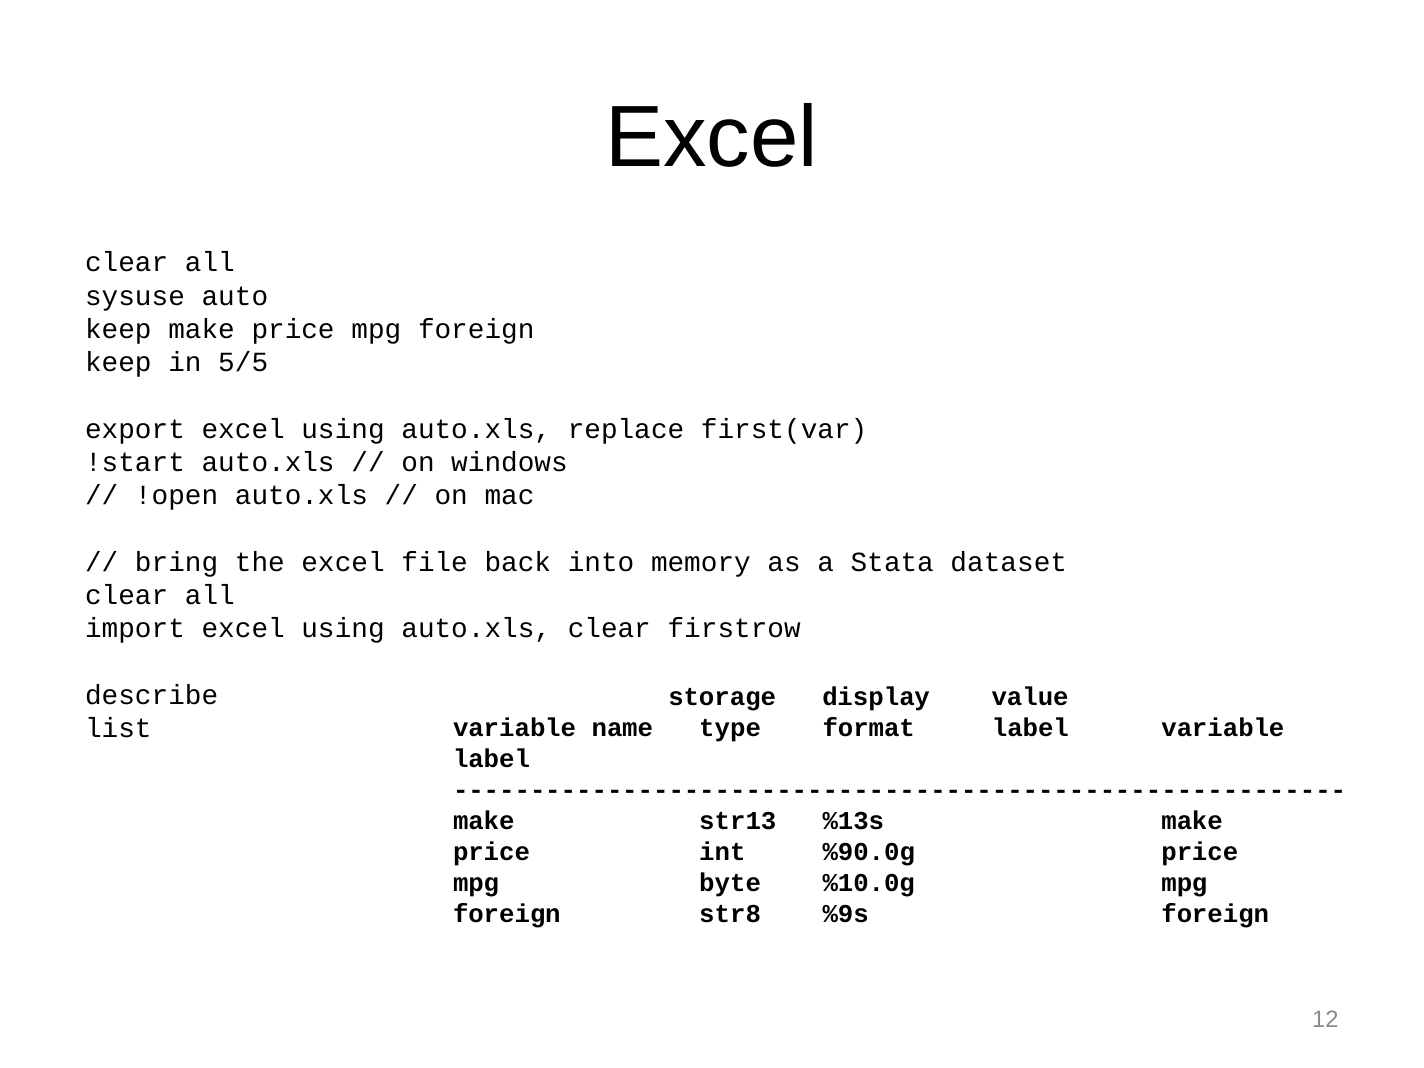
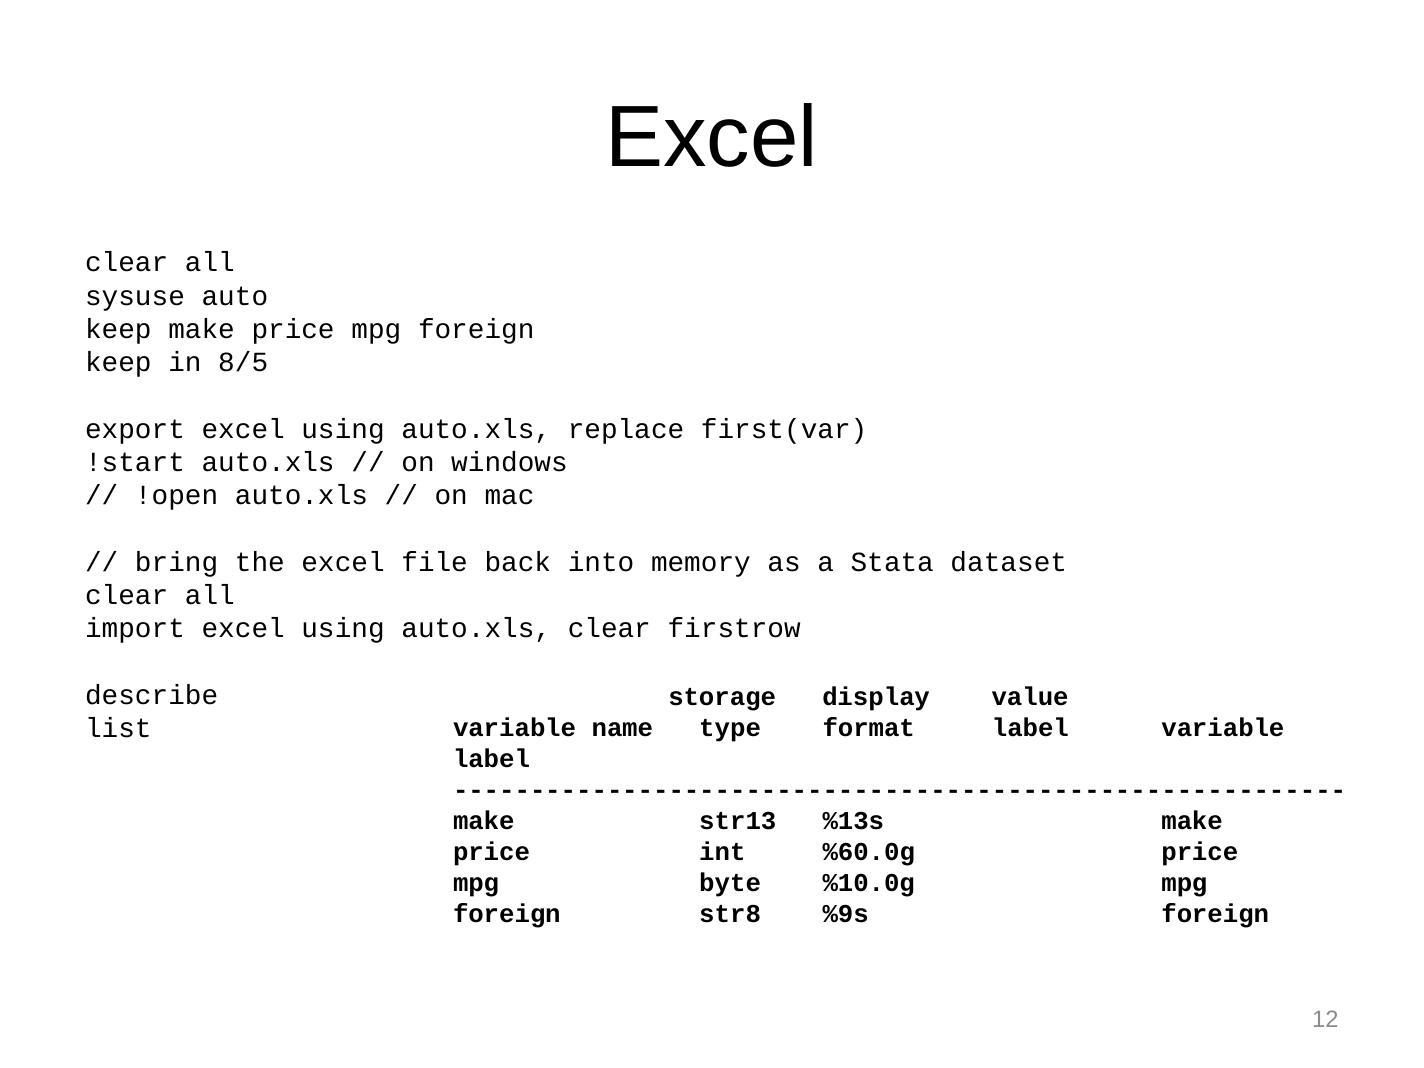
5/5: 5/5 -> 8/5
%90.0g: %90.0g -> %60.0g
